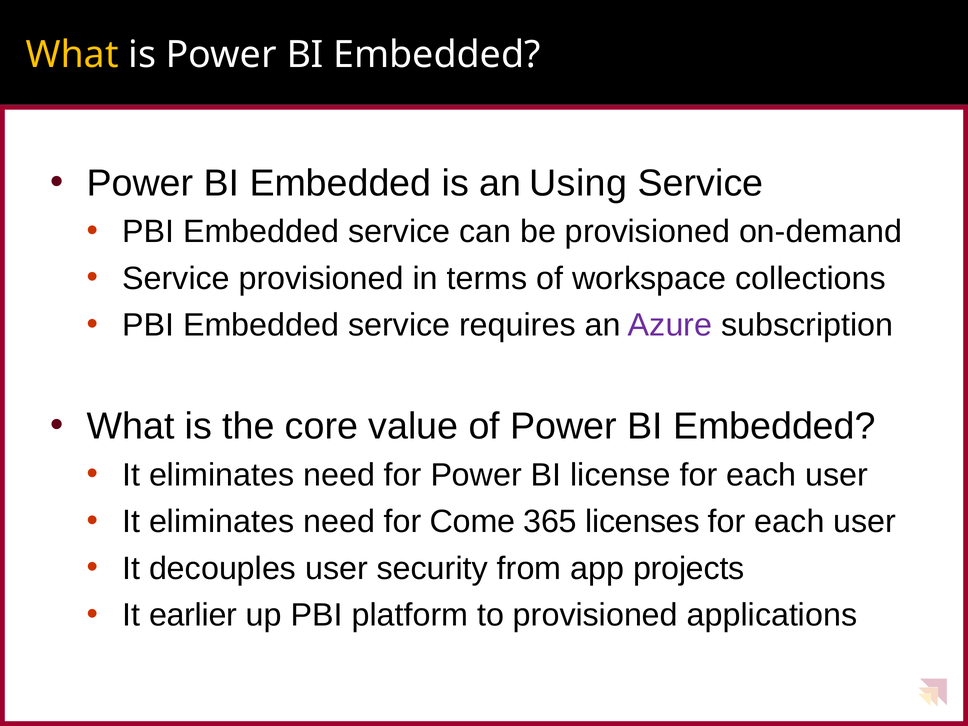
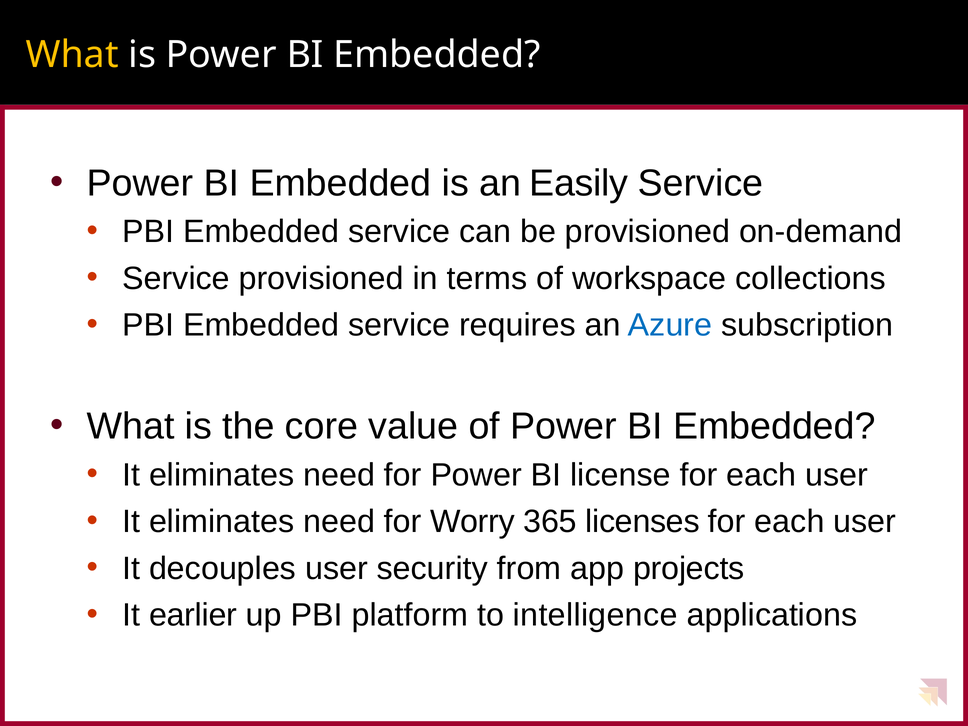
Using: Using -> Easily
Azure colour: purple -> blue
Come: Come -> Worry
to provisioned: provisioned -> intelligence
